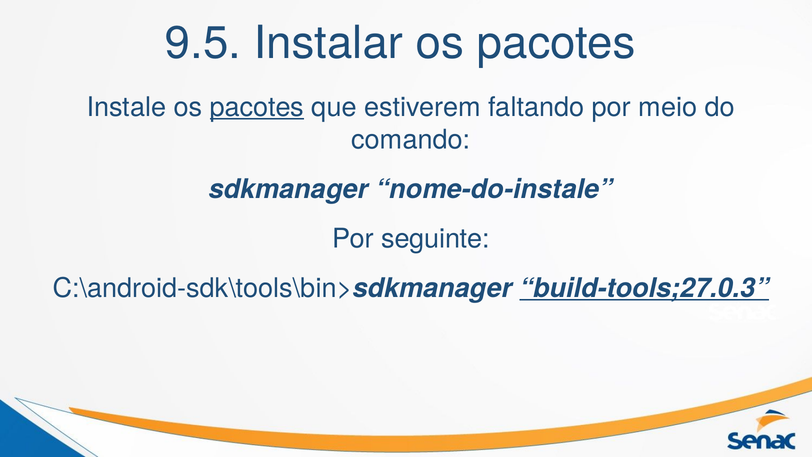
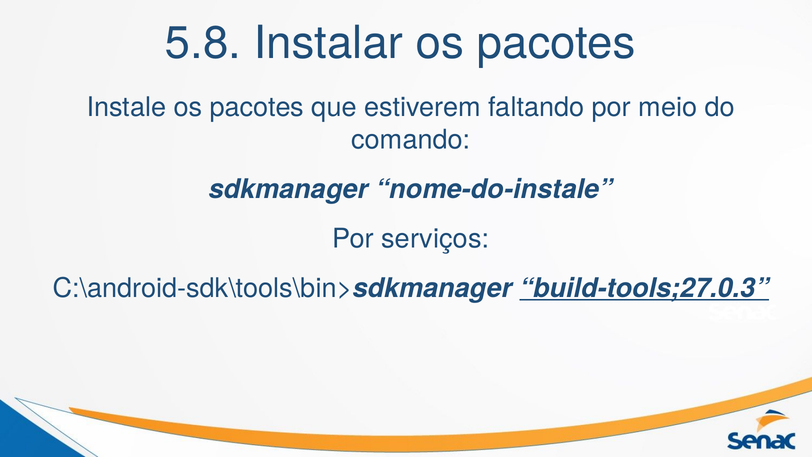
9.5: 9.5 -> 5.8
pacotes at (257, 107) underline: present -> none
seguinte: seguinte -> serviços
